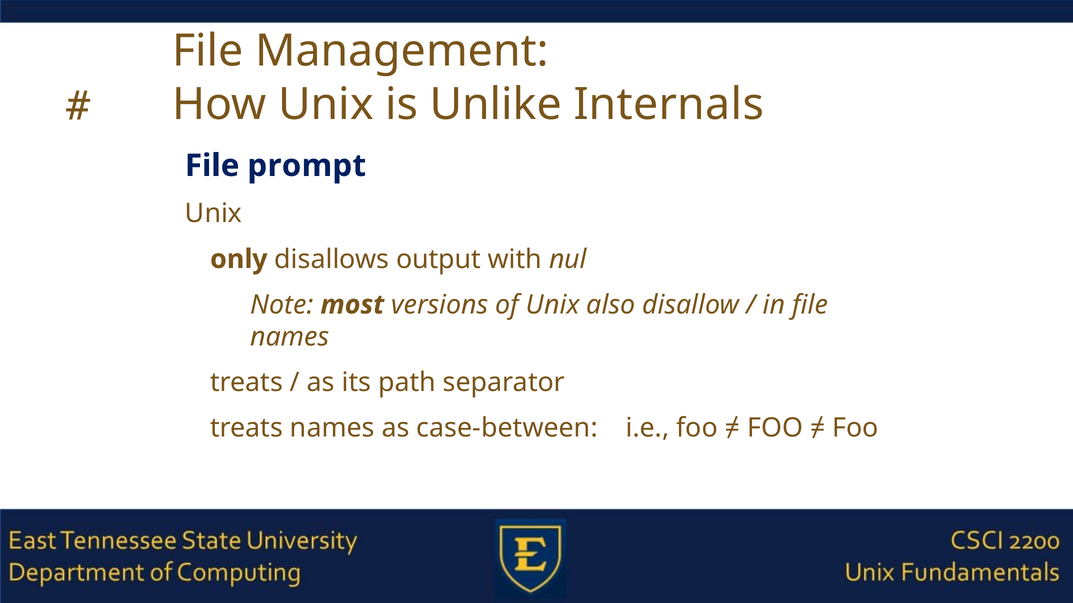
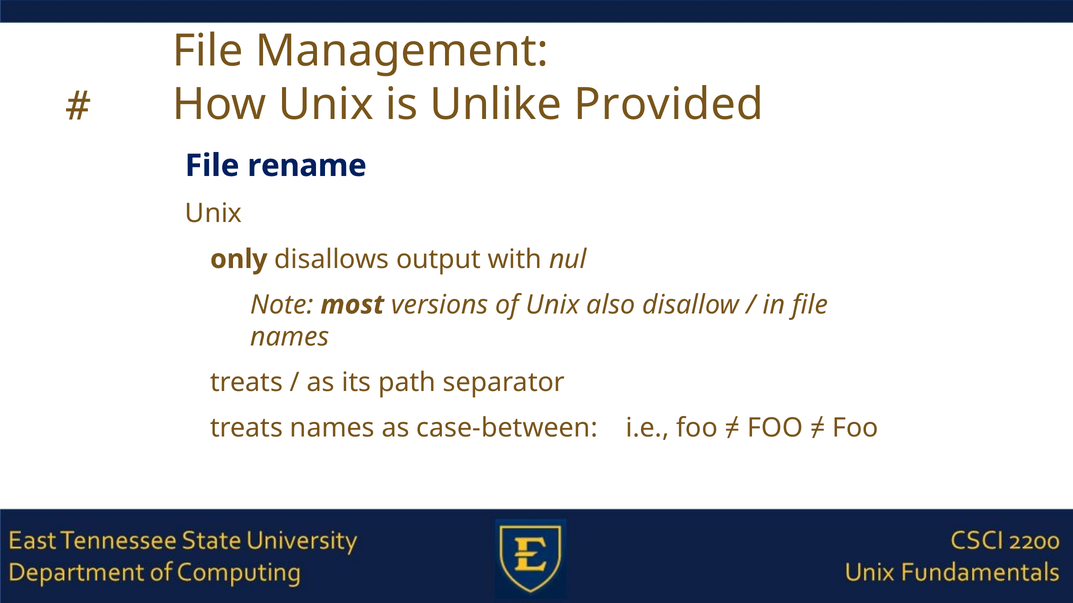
Internals: Internals -> Provided
prompt: prompt -> rename
